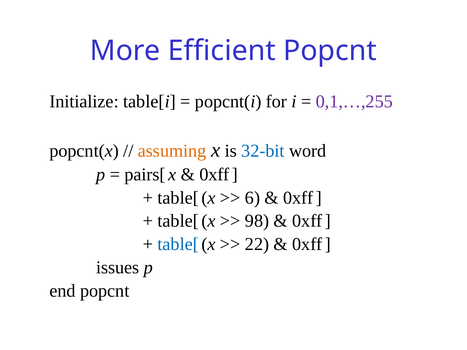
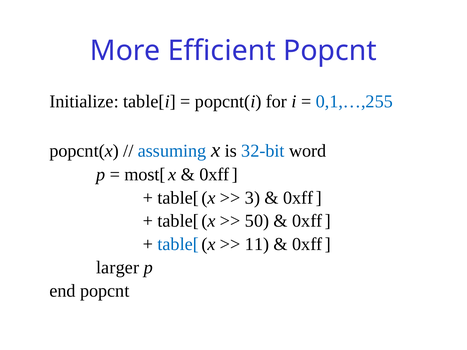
0,1,…,255 colour: purple -> blue
assuming colour: orange -> blue
pairs[: pairs[ -> most[
6: 6 -> 3
98: 98 -> 50
22: 22 -> 11
issues: issues -> larger
